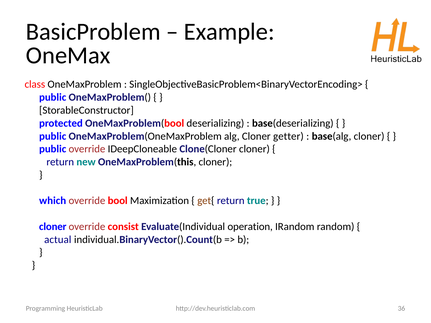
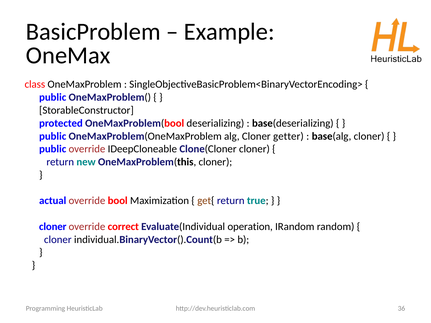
which: which -> actual
consist: consist -> correct
actual at (58, 240): actual -> cloner
